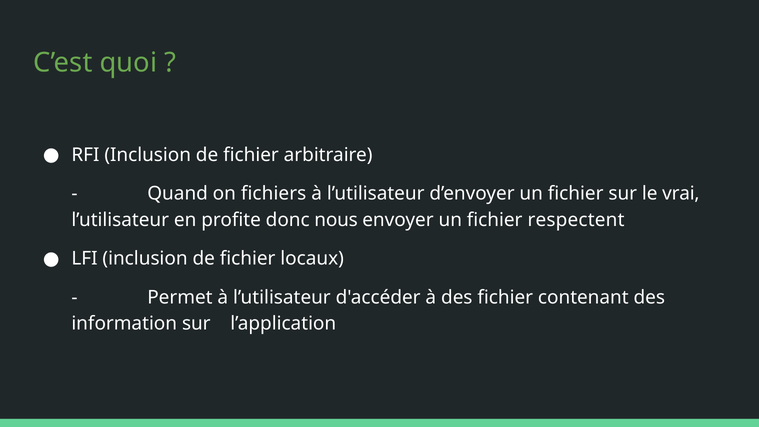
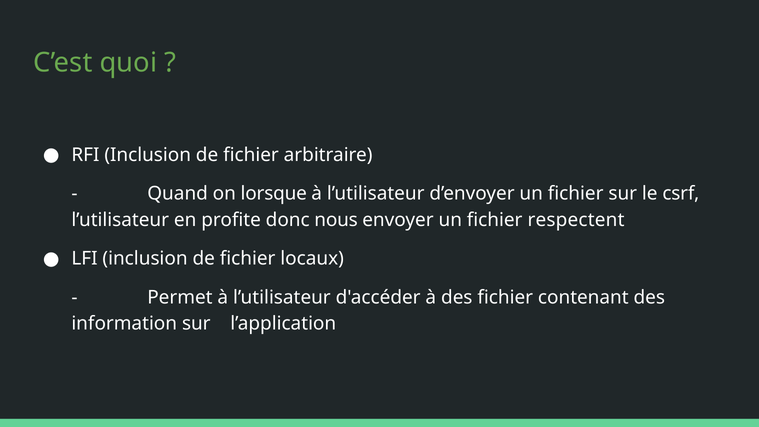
fichiers: fichiers -> lorsque
vrai: vrai -> csrf
